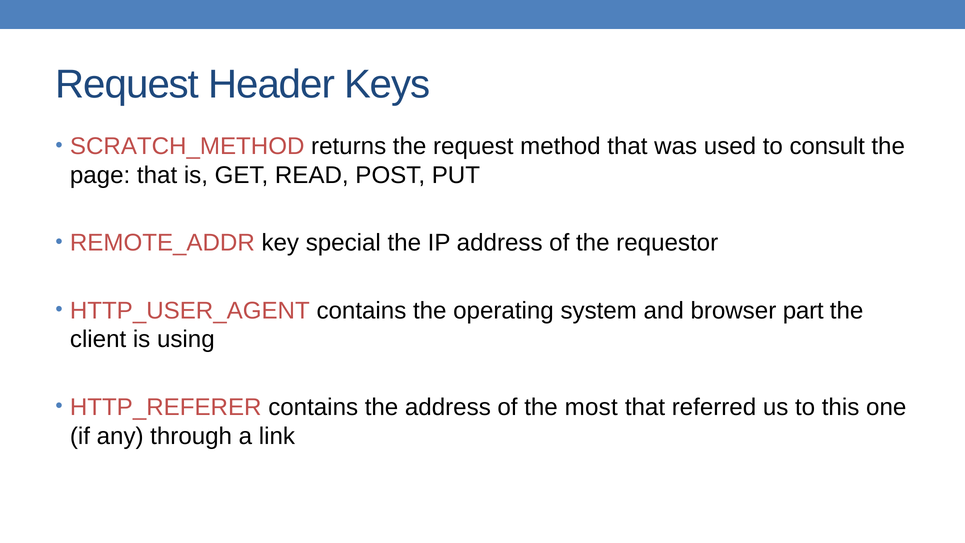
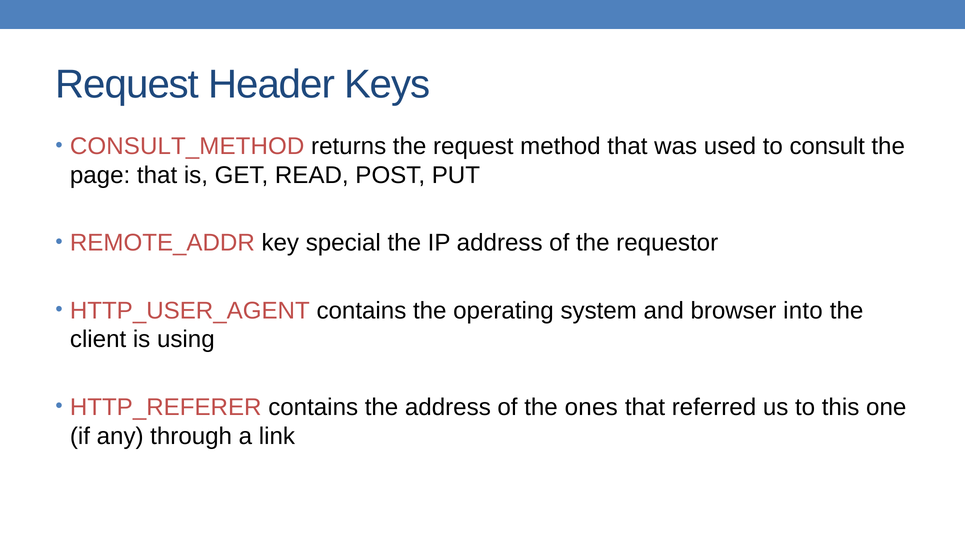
SCRATCH_METHOD: SCRATCH_METHOD -> CONSULT_METHOD
part: part -> into
most: most -> ones
